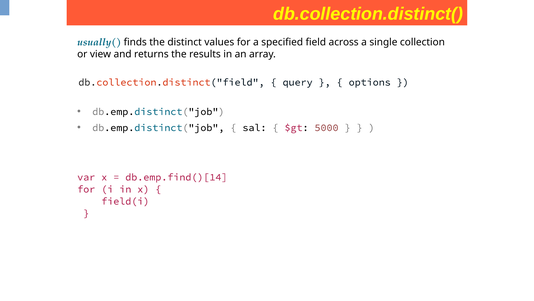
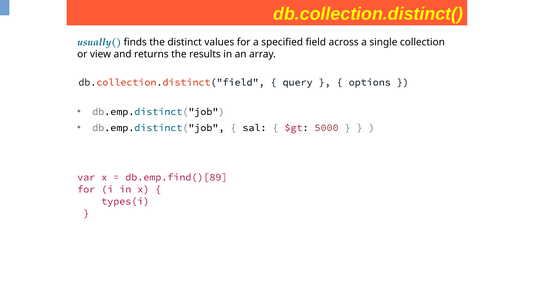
db.emp.find()[14: db.emp.find()[14 -> db.emp.find()[89
field(i: field(i -> types(i
